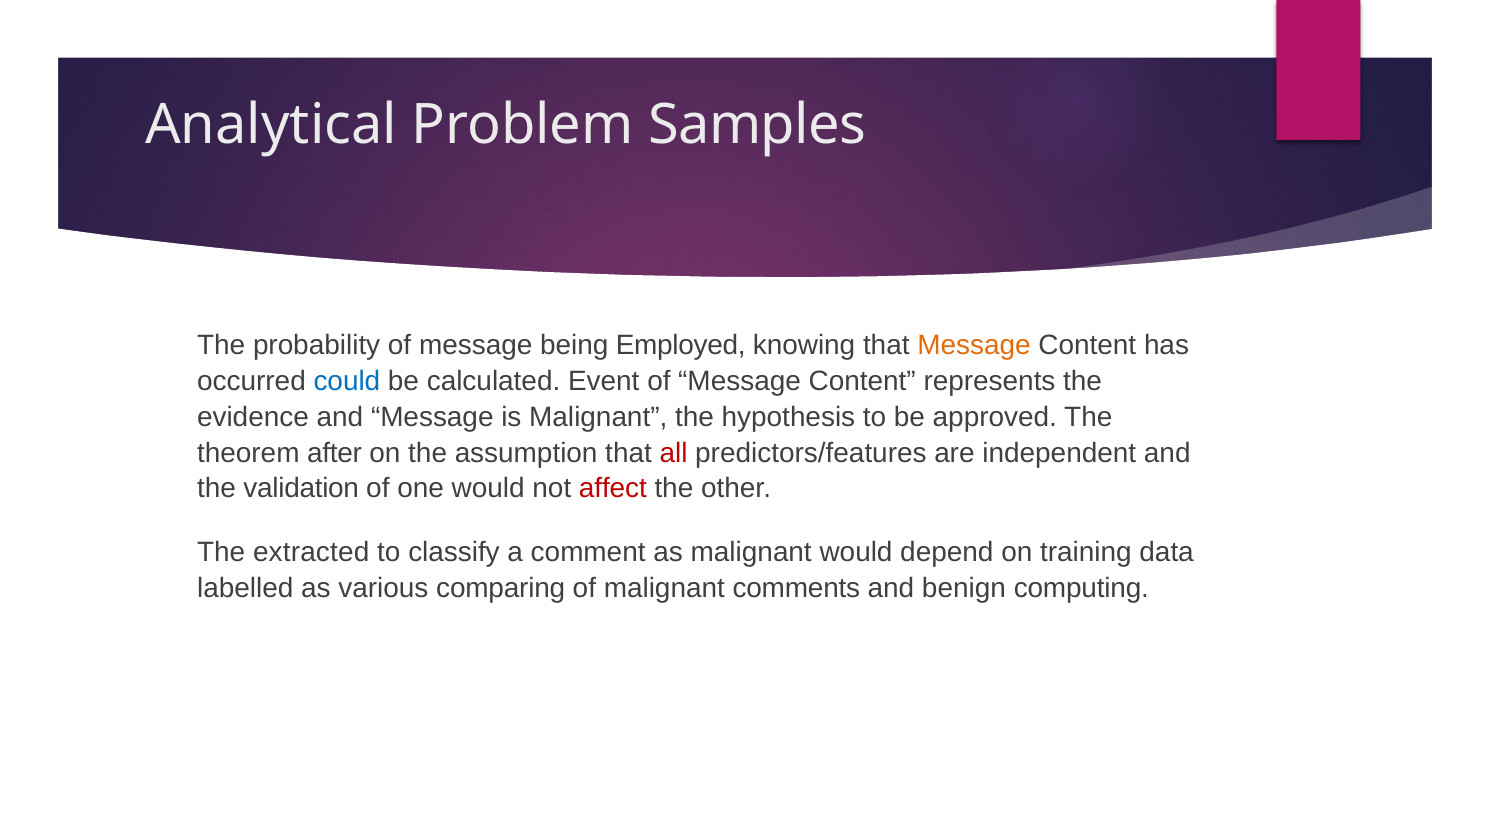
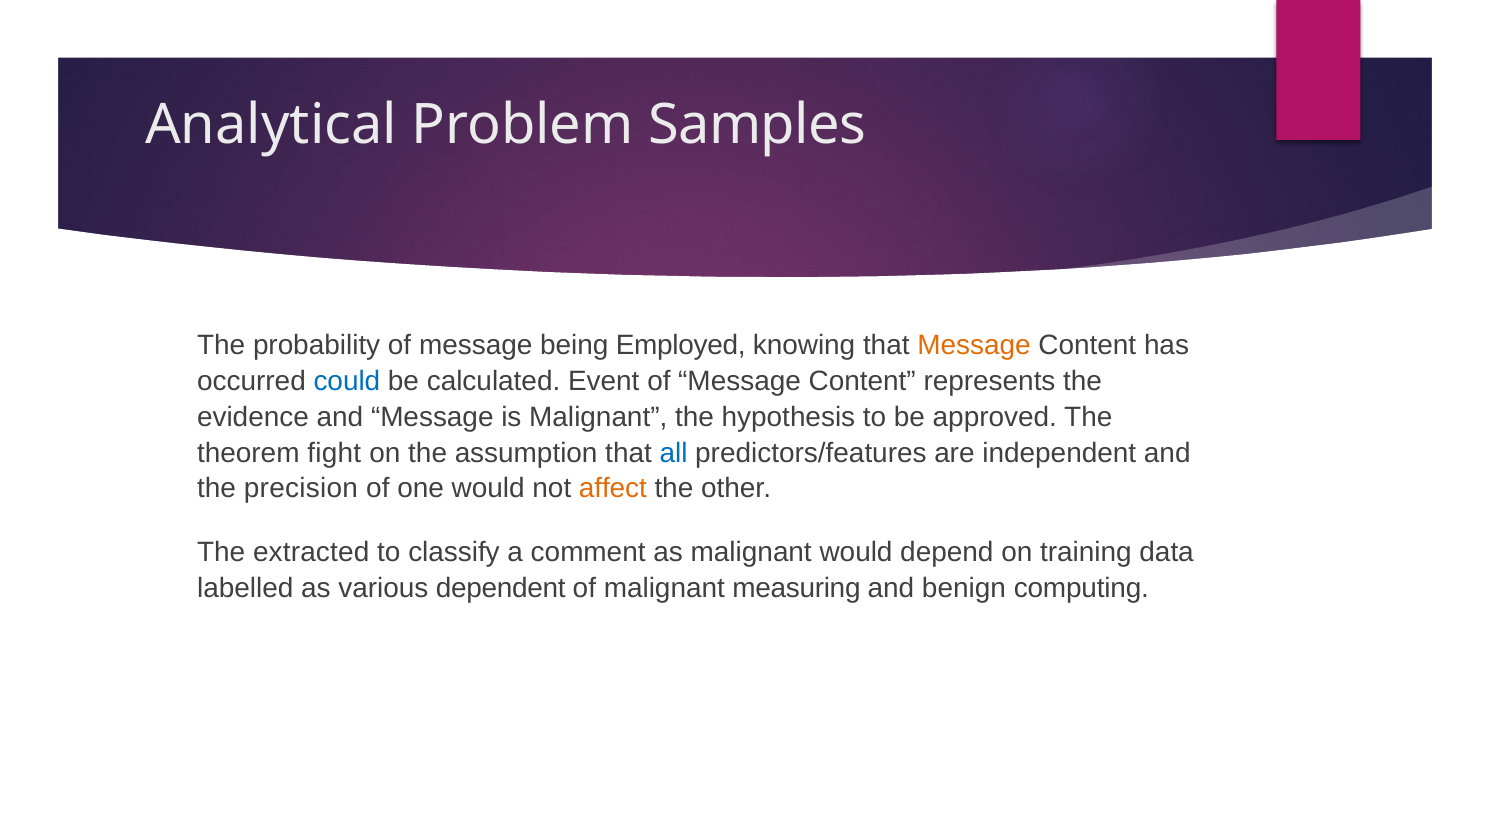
after: after -> fight
all colour: red -> blue
validation: validation -> precision
affect colour: red -> orange
comparing: comparing -> dependent
comments: comments -> measuring
